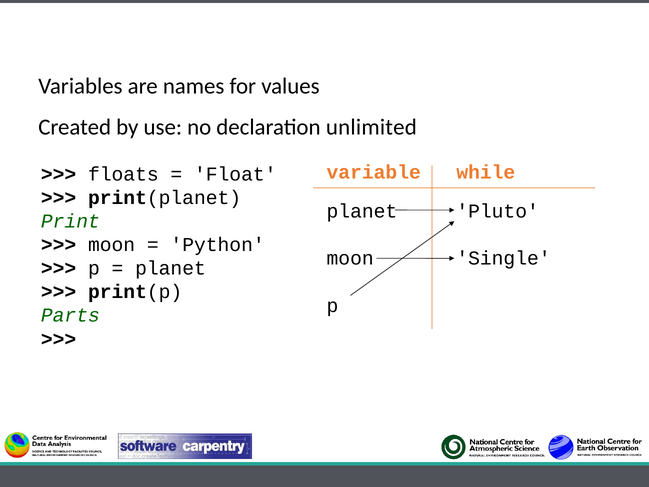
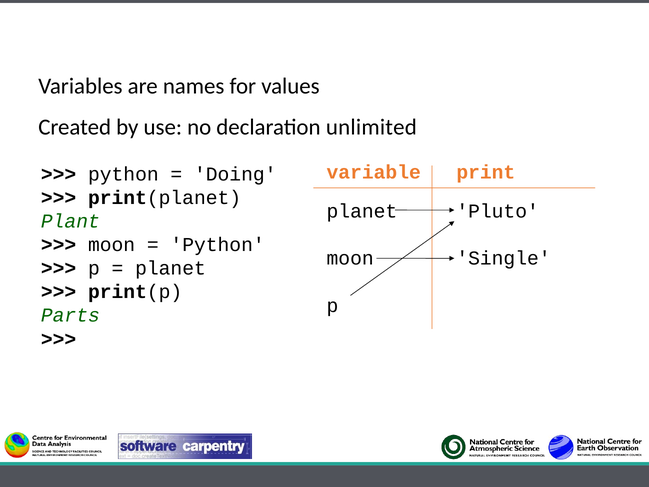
while: while -> print
floats at (123, 174): floats -> python
Float: Float -> Doing
Print: Print -> Plant
